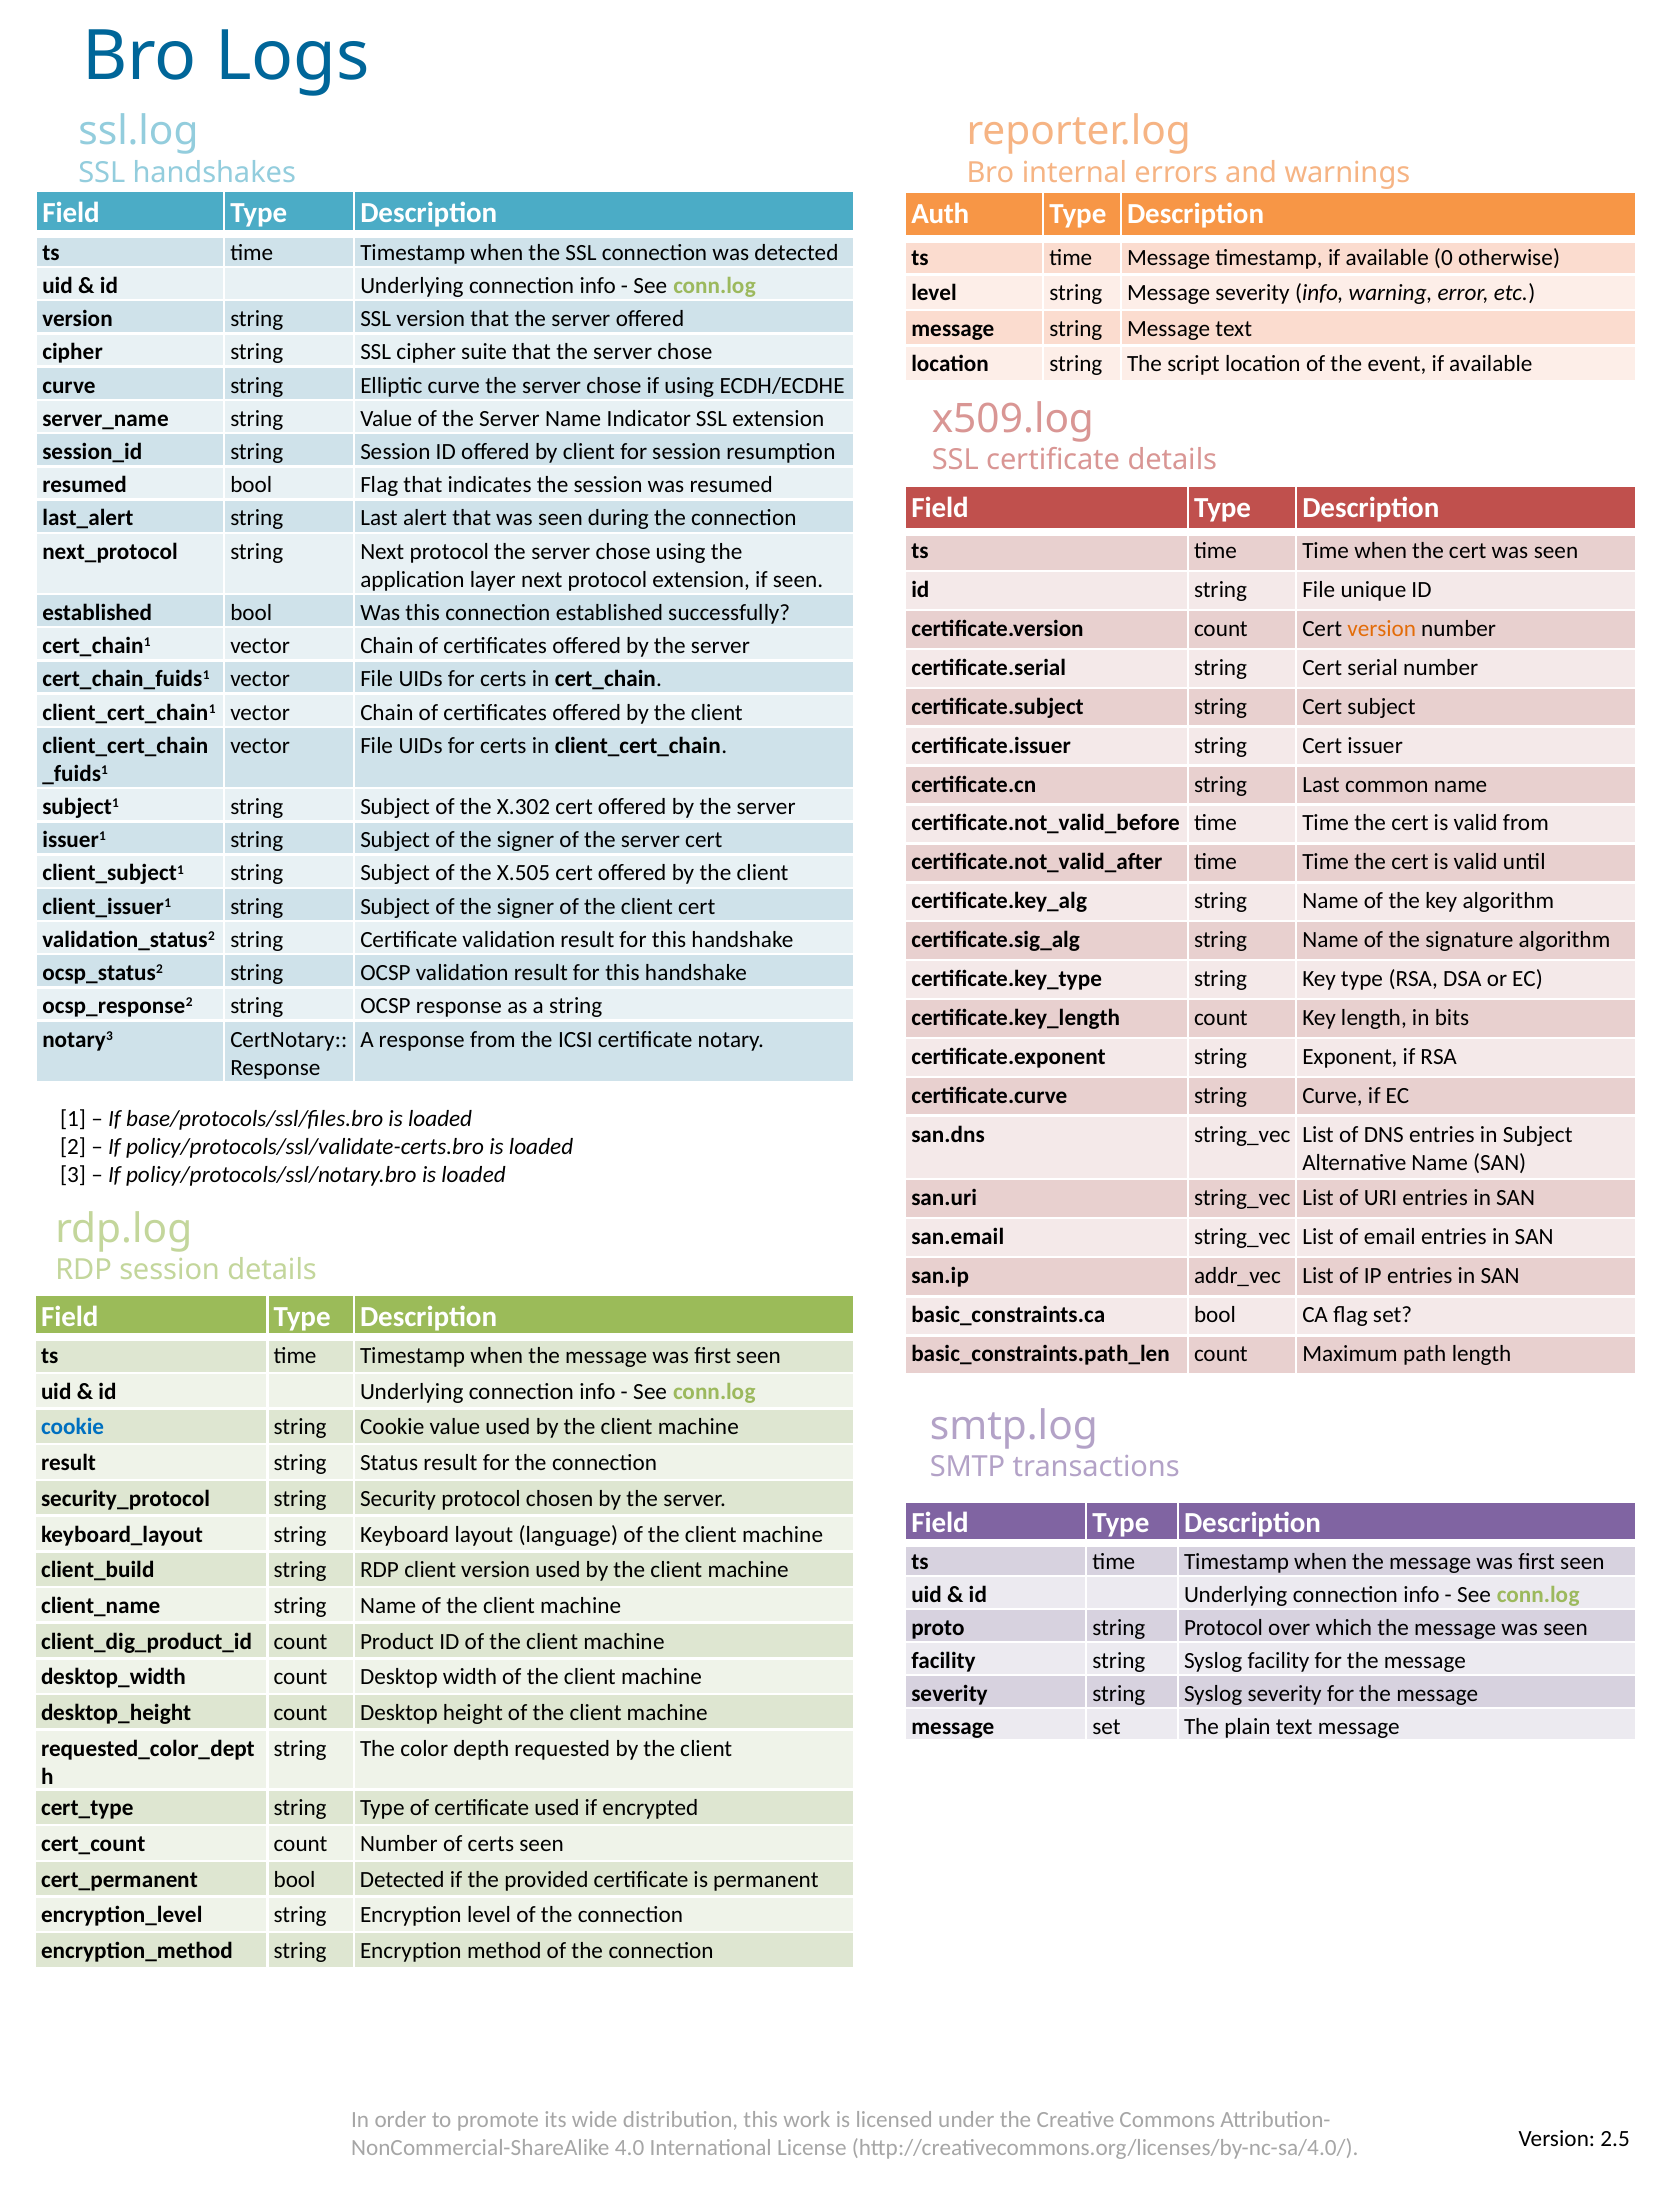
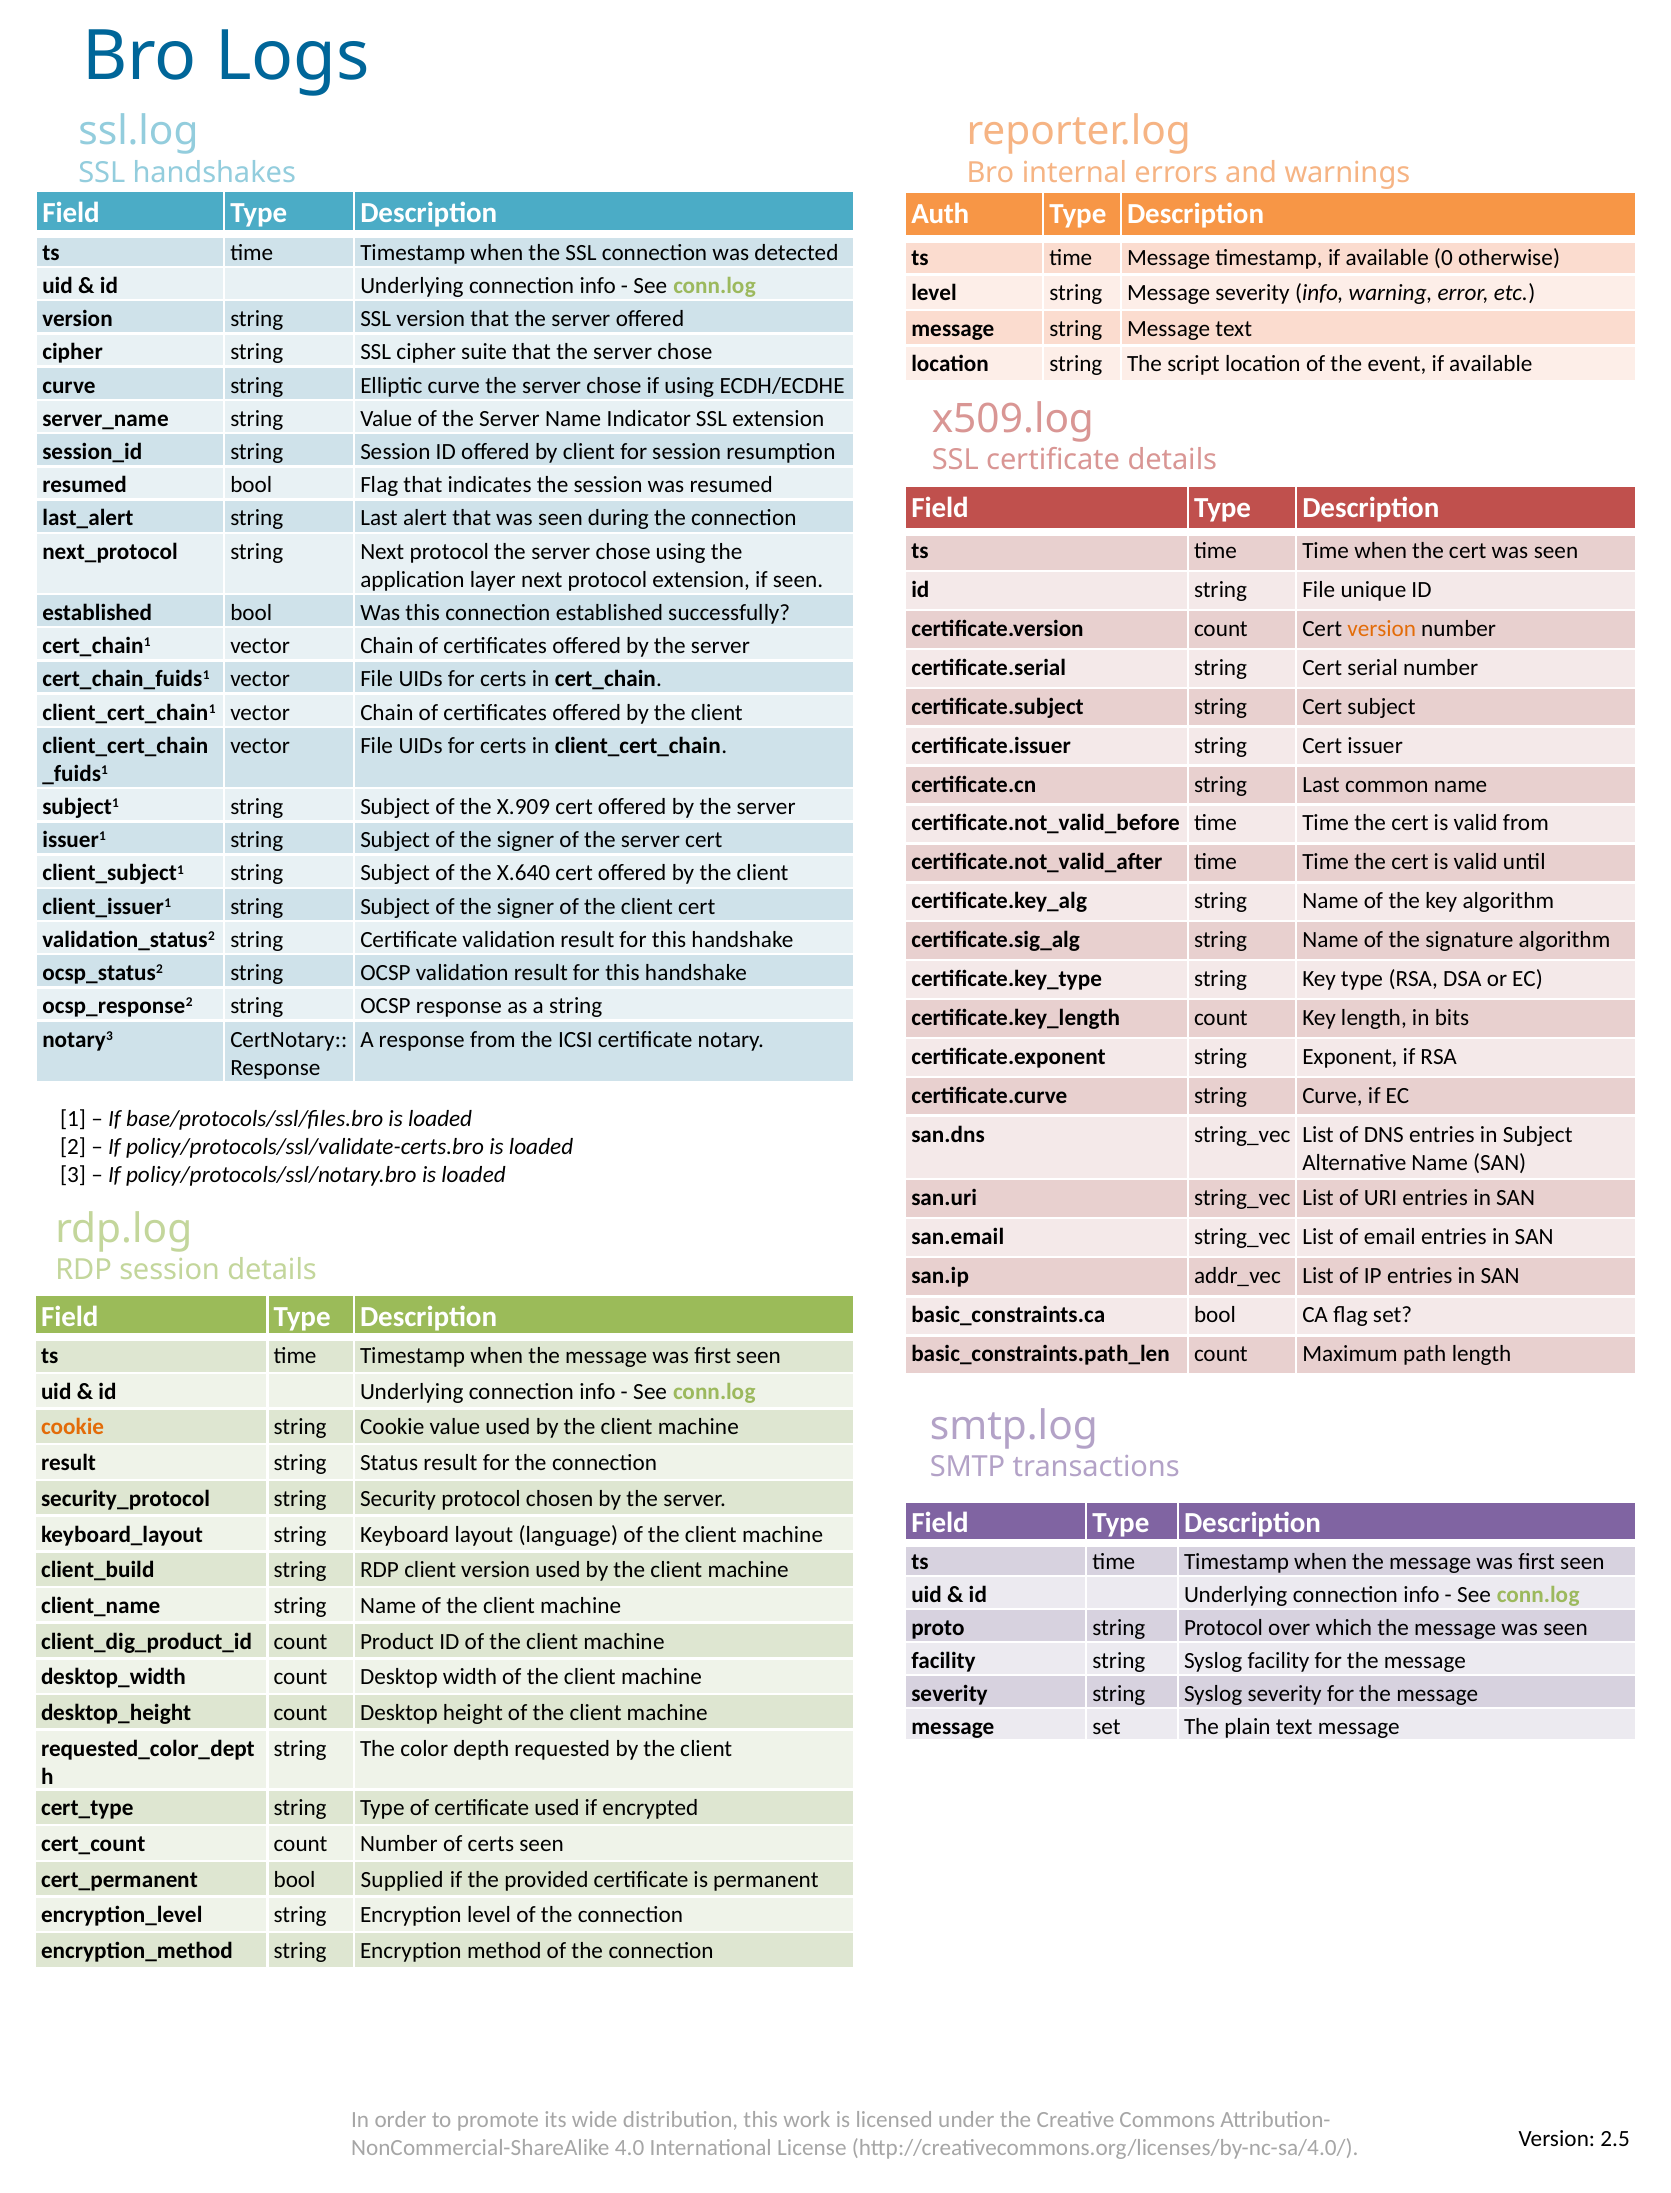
X.302: X.302 -> X.909
X.505: X.505 -> X.640
cookie at (73, 1427) colour: blue -> orange
bool Detected: Detected -> Supplied
